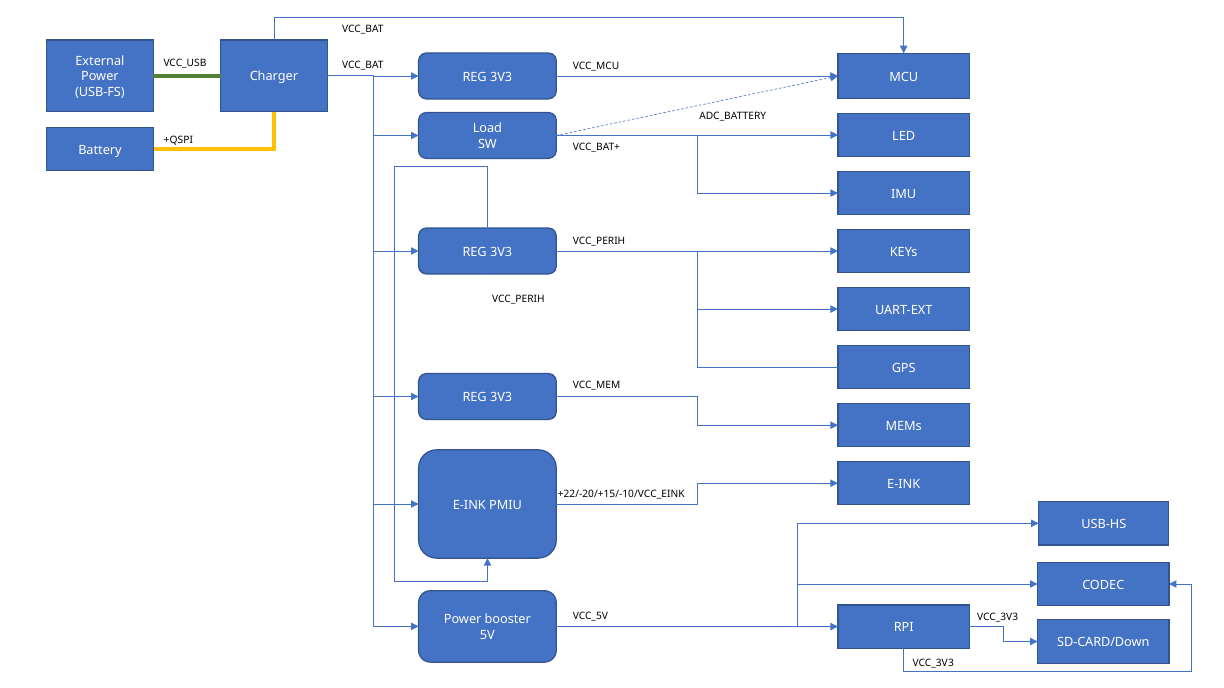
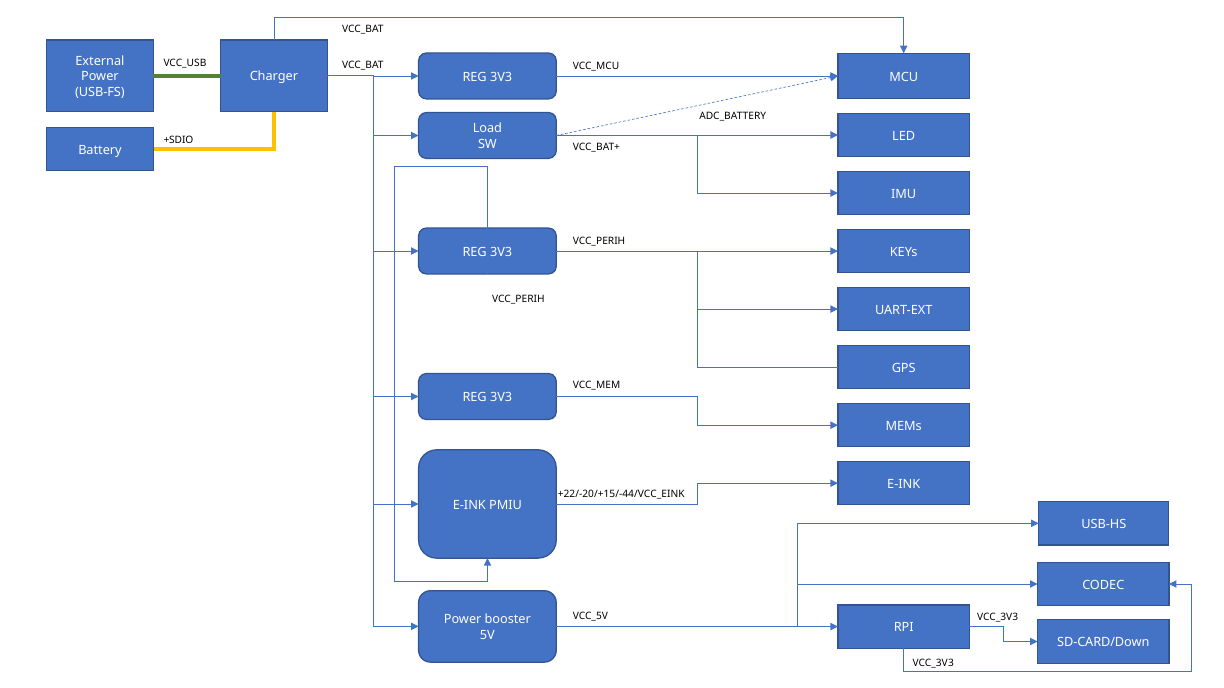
+QSPI: +QSPI -> +SDIO
+22/-20/+15/-10/VCC_EINK: +22/-20/+15/-10/VCC_EINK -> +22/-20/+15/-44/VCC_EINK
